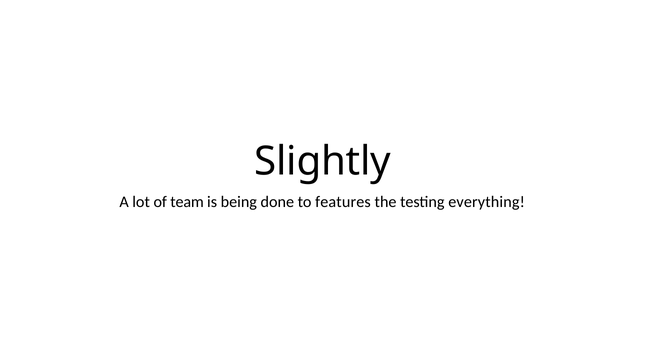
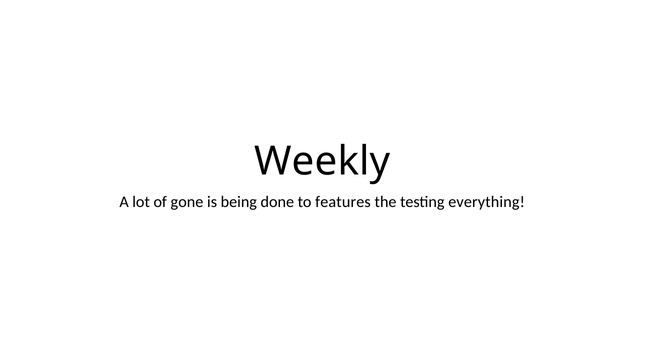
Slightly: Slightly -> Weekly
team: team -> gone
